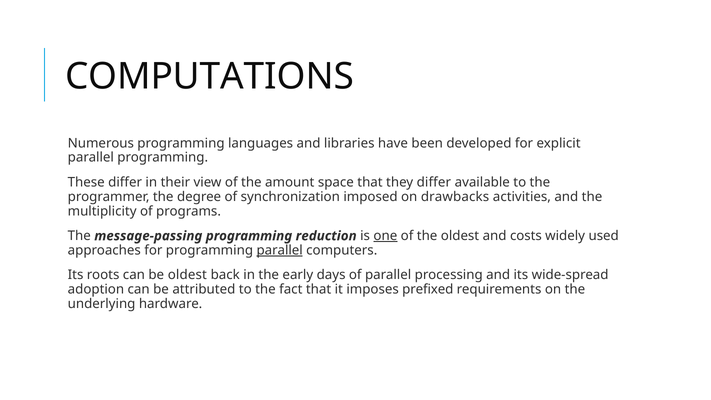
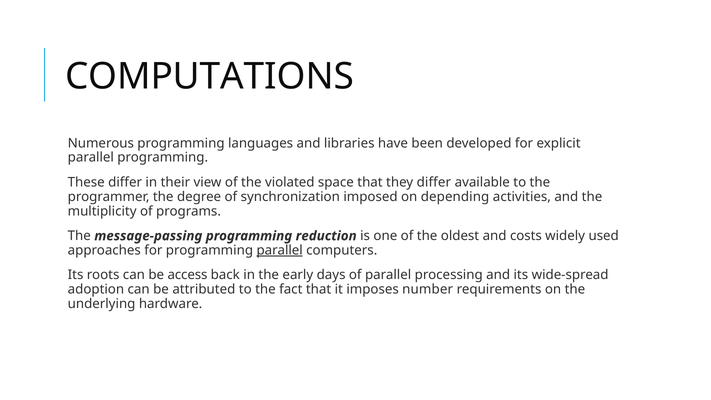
amount: amount -> violated
drawbacks: drawbacks -> depending
one underline: present -> none
be oldest: oldest -> access
prefixed: prefixed -> number
